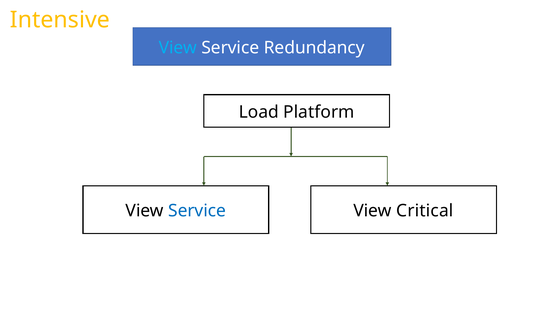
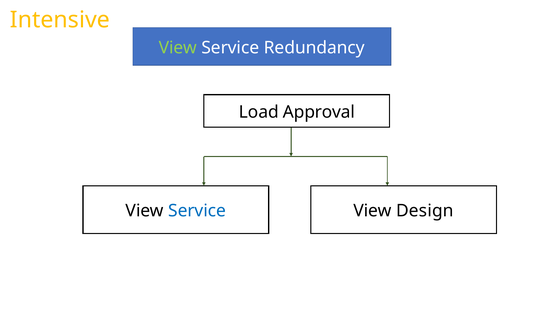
View at (178, 48) colour: light blue -> light green
Platform: Platform -> Approval
Critical: Critical -> Design
